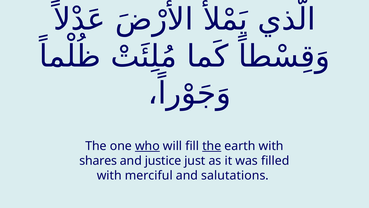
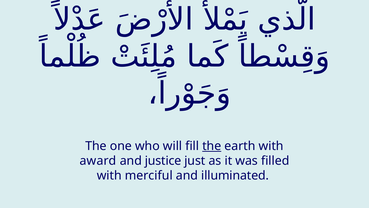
who underline: present -> none
shares: shares -> award
salutations: salutations -> illuminated
